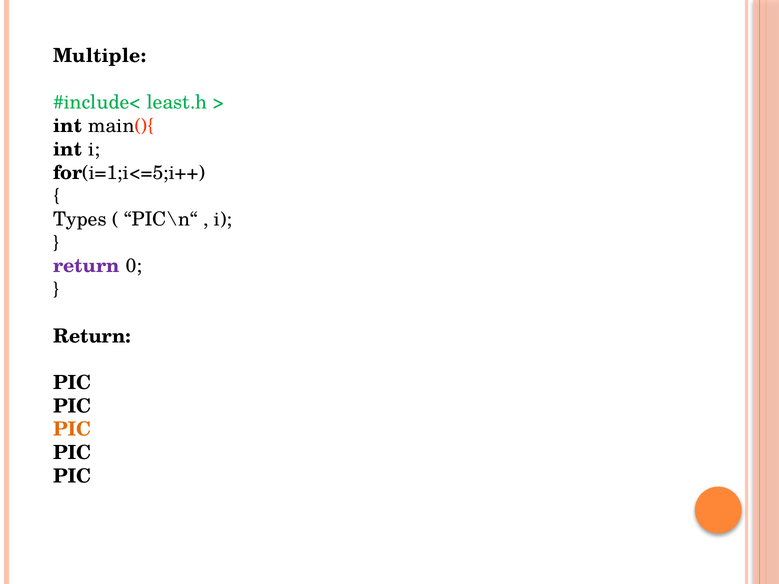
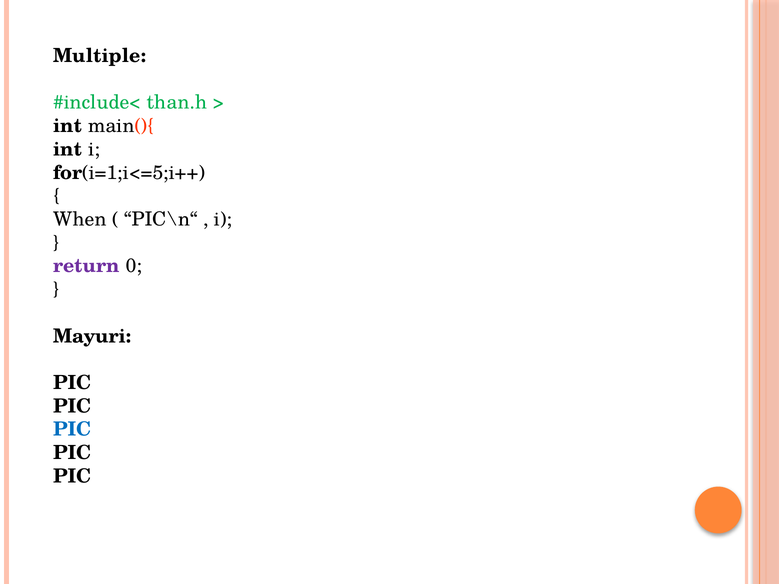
least.h: least.h -> than.h
Types: Types -> When
Return at (92, 336): Return -> Mayuri
PIC at (72, 430) colour: orange -> blue
